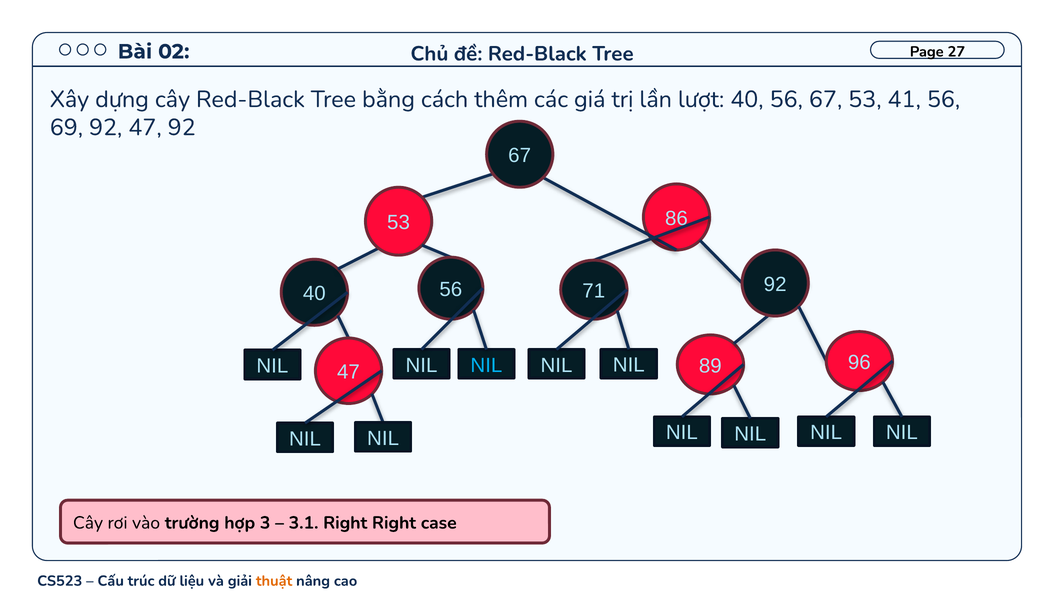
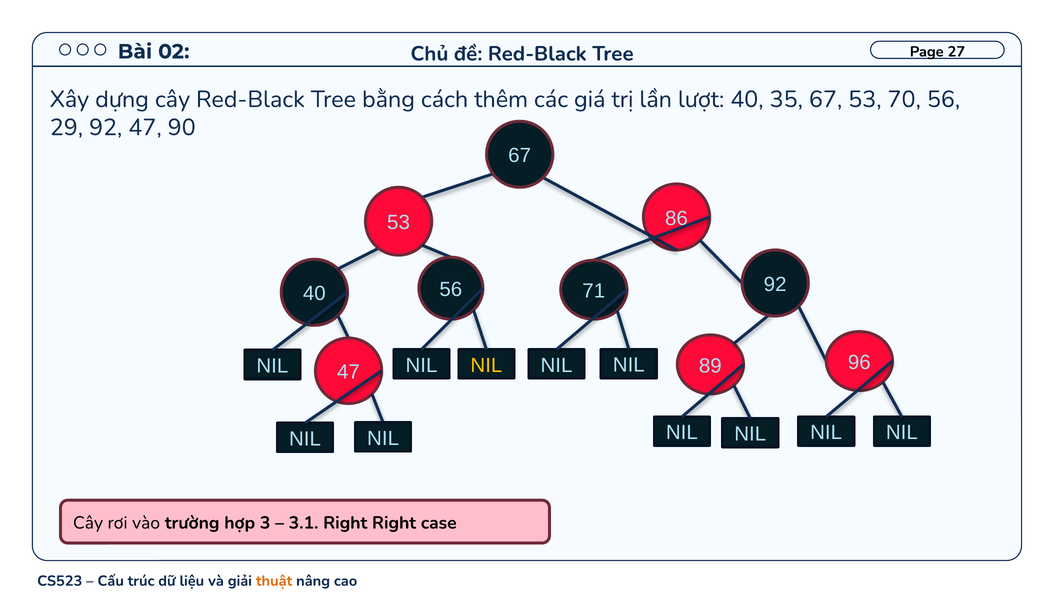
40 56: 56 -> 35
41: 41 -> 70
69: 69 -> 29
47 92: 92 -> 90
NIL at (486, 365) colour: light blue -> yellow
